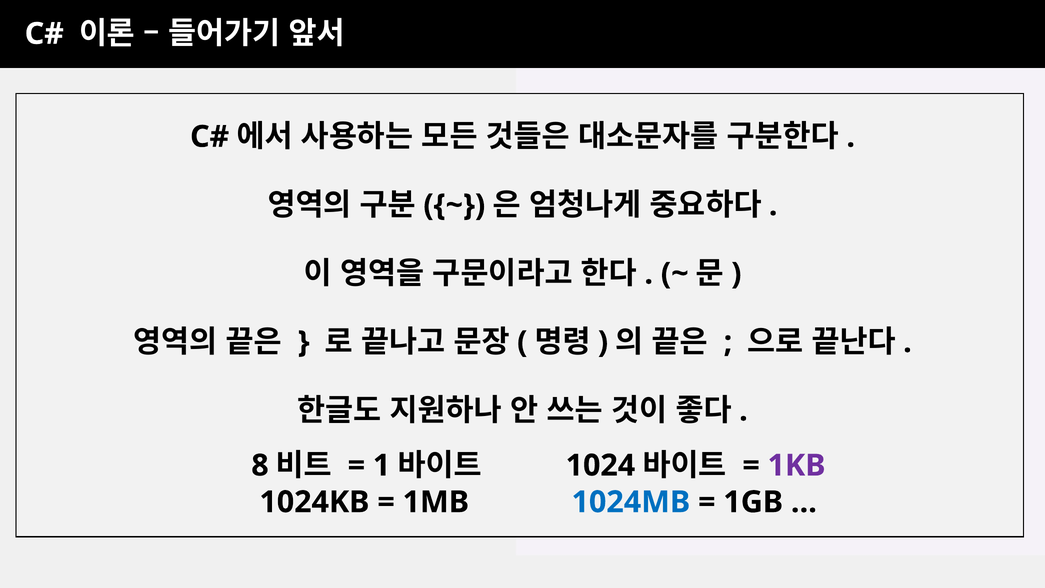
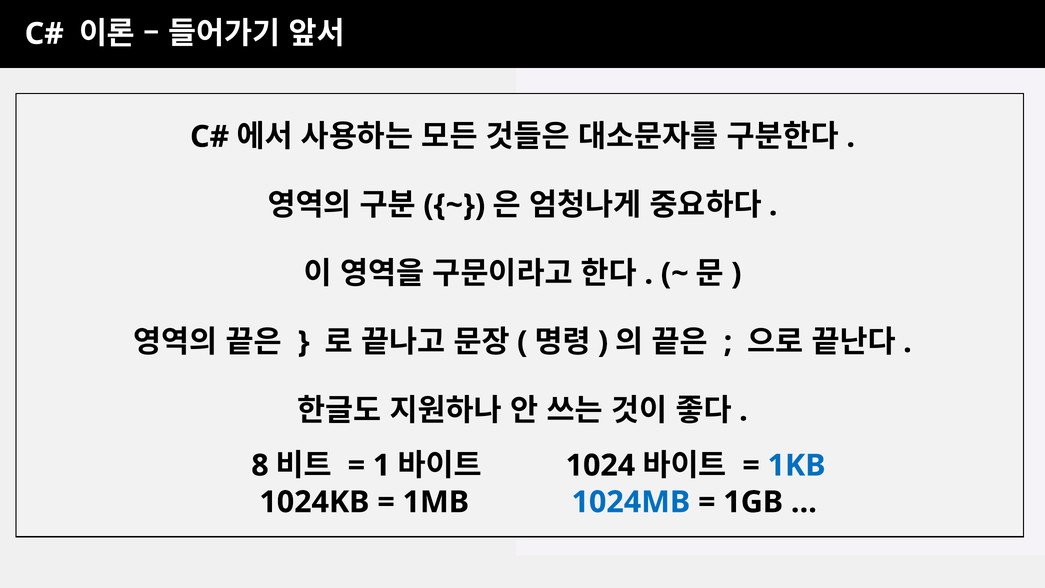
1KB colour: purple -> blue
